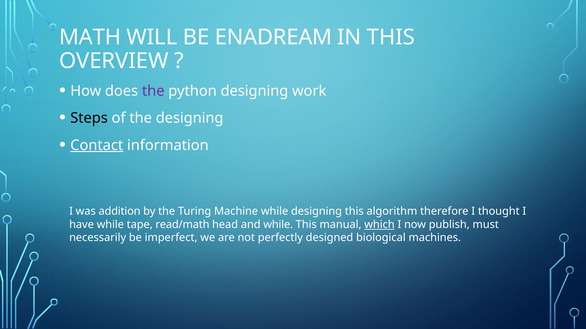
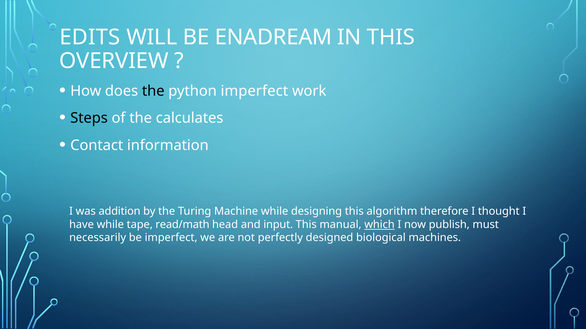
MATH: MATH -> EDITS
the at (153, 91) colour: purple -> black
python designing: designing -> imperfect
the designing: designing -> calculates
Contact underline: present -> none
and while: while -> input
